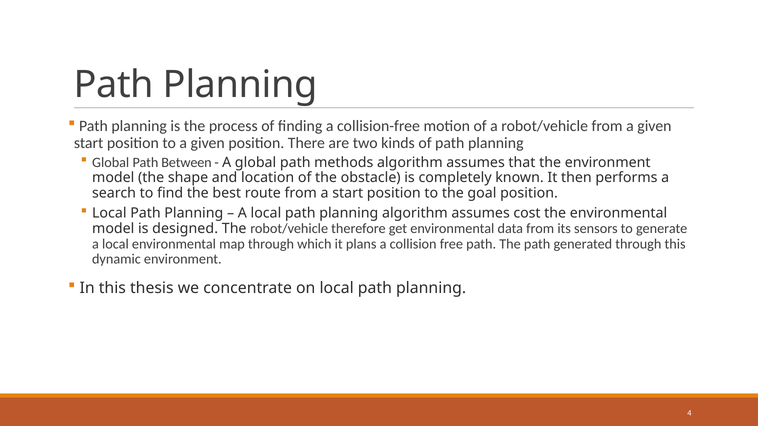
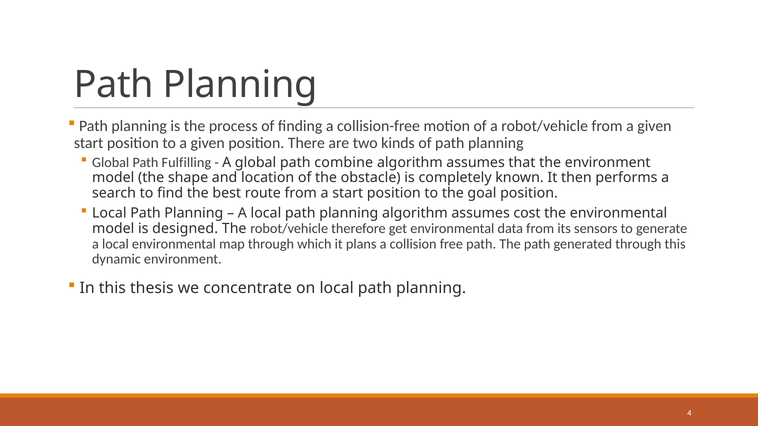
Between: Between -> Fulfilling
methods: methods -> combine
